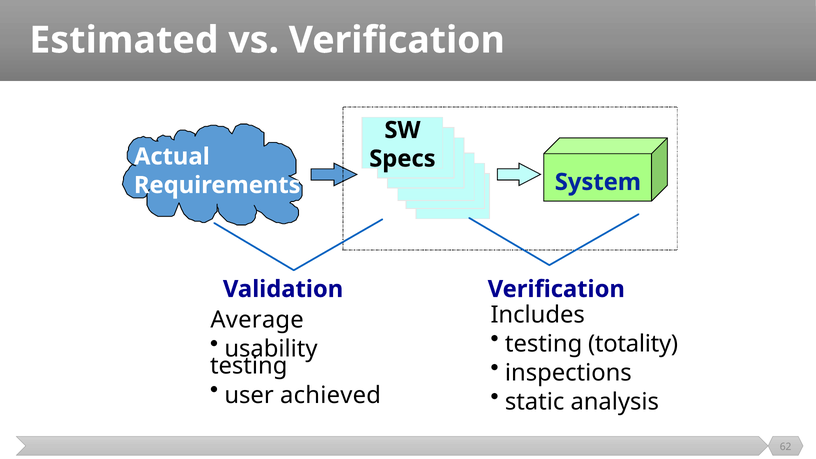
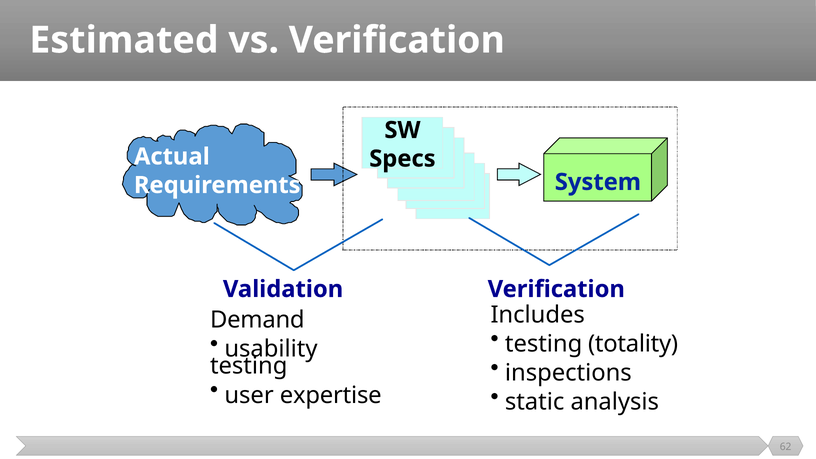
Average: Average -> Demand
achieved: achieved -> expertise
